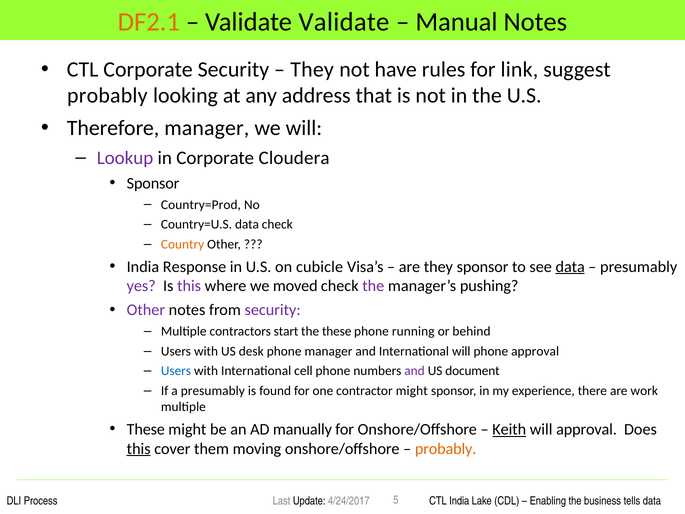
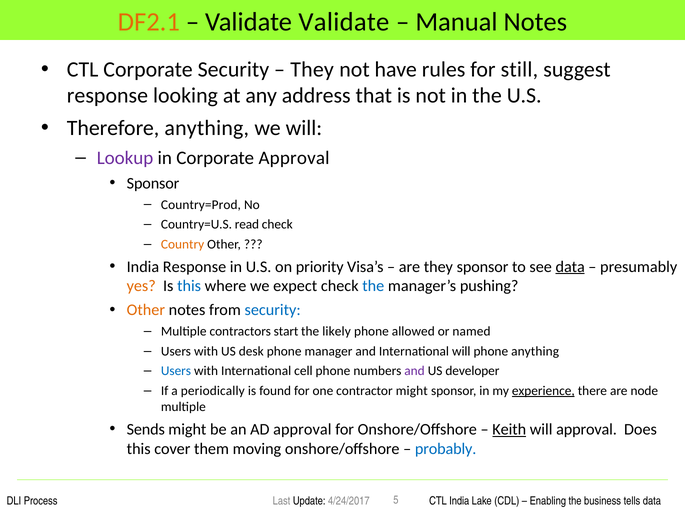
link: link -> still
probably at (107, 96): probably -> response
Therefore manager: manager -> anything
Corporate Cloudera: Cloudera -> Approval
Country=U.S data: data -> read
cubicle: cubicle -> priority
yes colour: purple -> orange
this at (189, 286) colour: purple -> blue
moved: moved -> expect
the at (373, 286) colour: purple -> blue
Other at (146, 310) colour: purple -> orange
security at (273, 310) colour: purple -> blue
the these: these -> likely
running: running -> allowed
behind: behind -> named
phone approval: approval -> anything
document: document -> developer
a presumably: presumably -> periodically
experience underline: none -> present
work: work -> node
These at (146, 429): These -> Sends
AD manually: manually -> approval
this at (139, 449) underline: present -> none
probably at (446, 449) colour: orange -> blue
